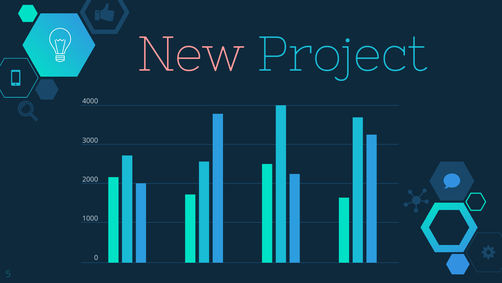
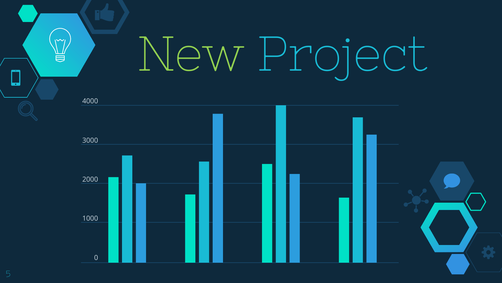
New colour: pink -> light green
